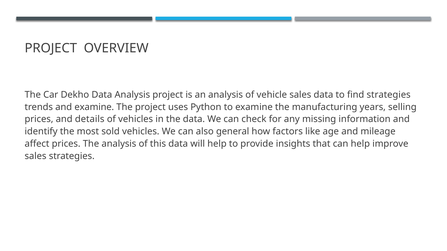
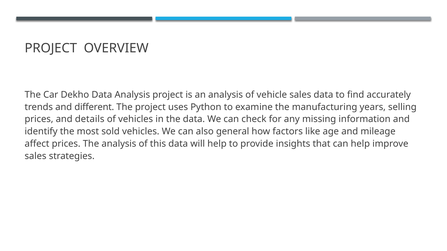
find strategies: strategies -> accurately
and examine: examine -> different
